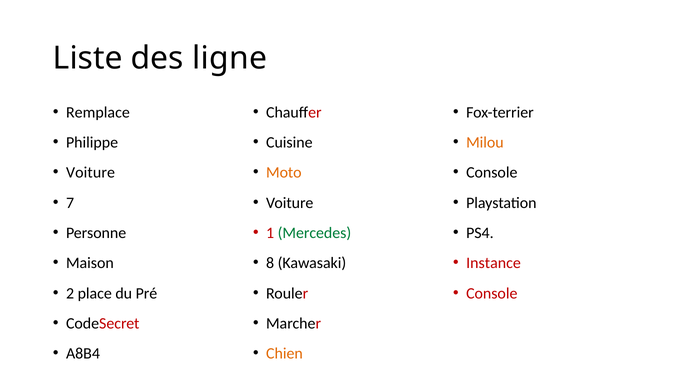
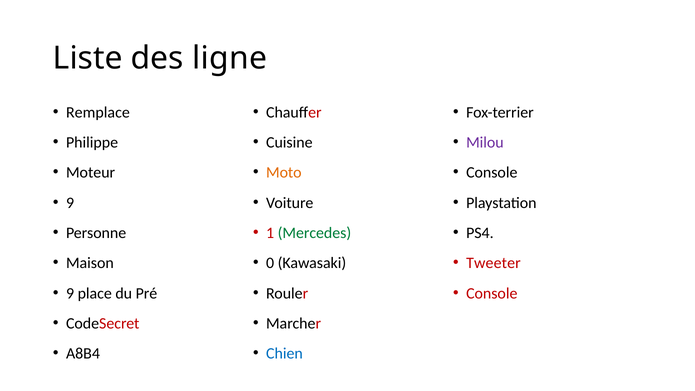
Milou colour: orange -> purple
Voiture at (91, 173): Voiture -> Moteur
7 at (70, 203): 7 -> 9
8: 8 -> 0
Instance: Instance -> Tweeter
2 at (70, 293): 2 -> 9
Chien colour: orange -> blue
